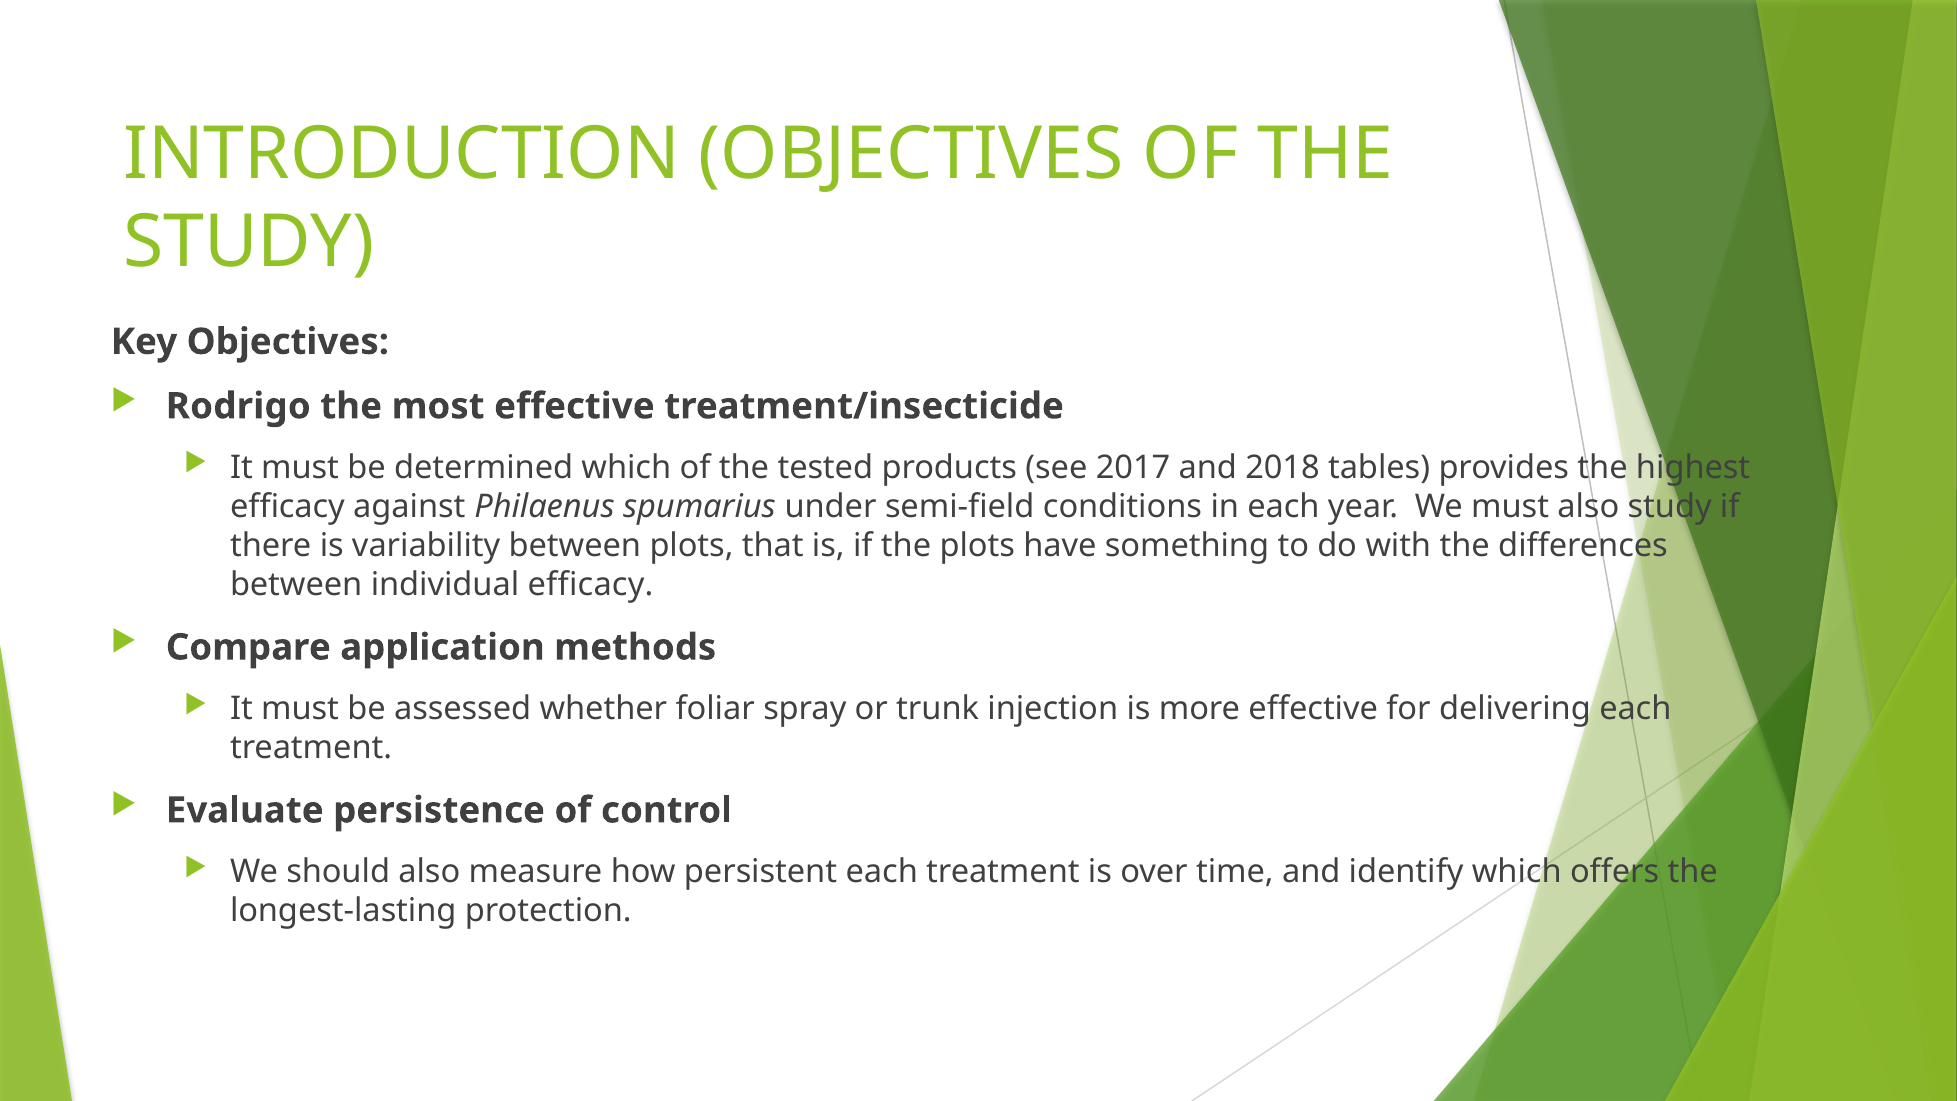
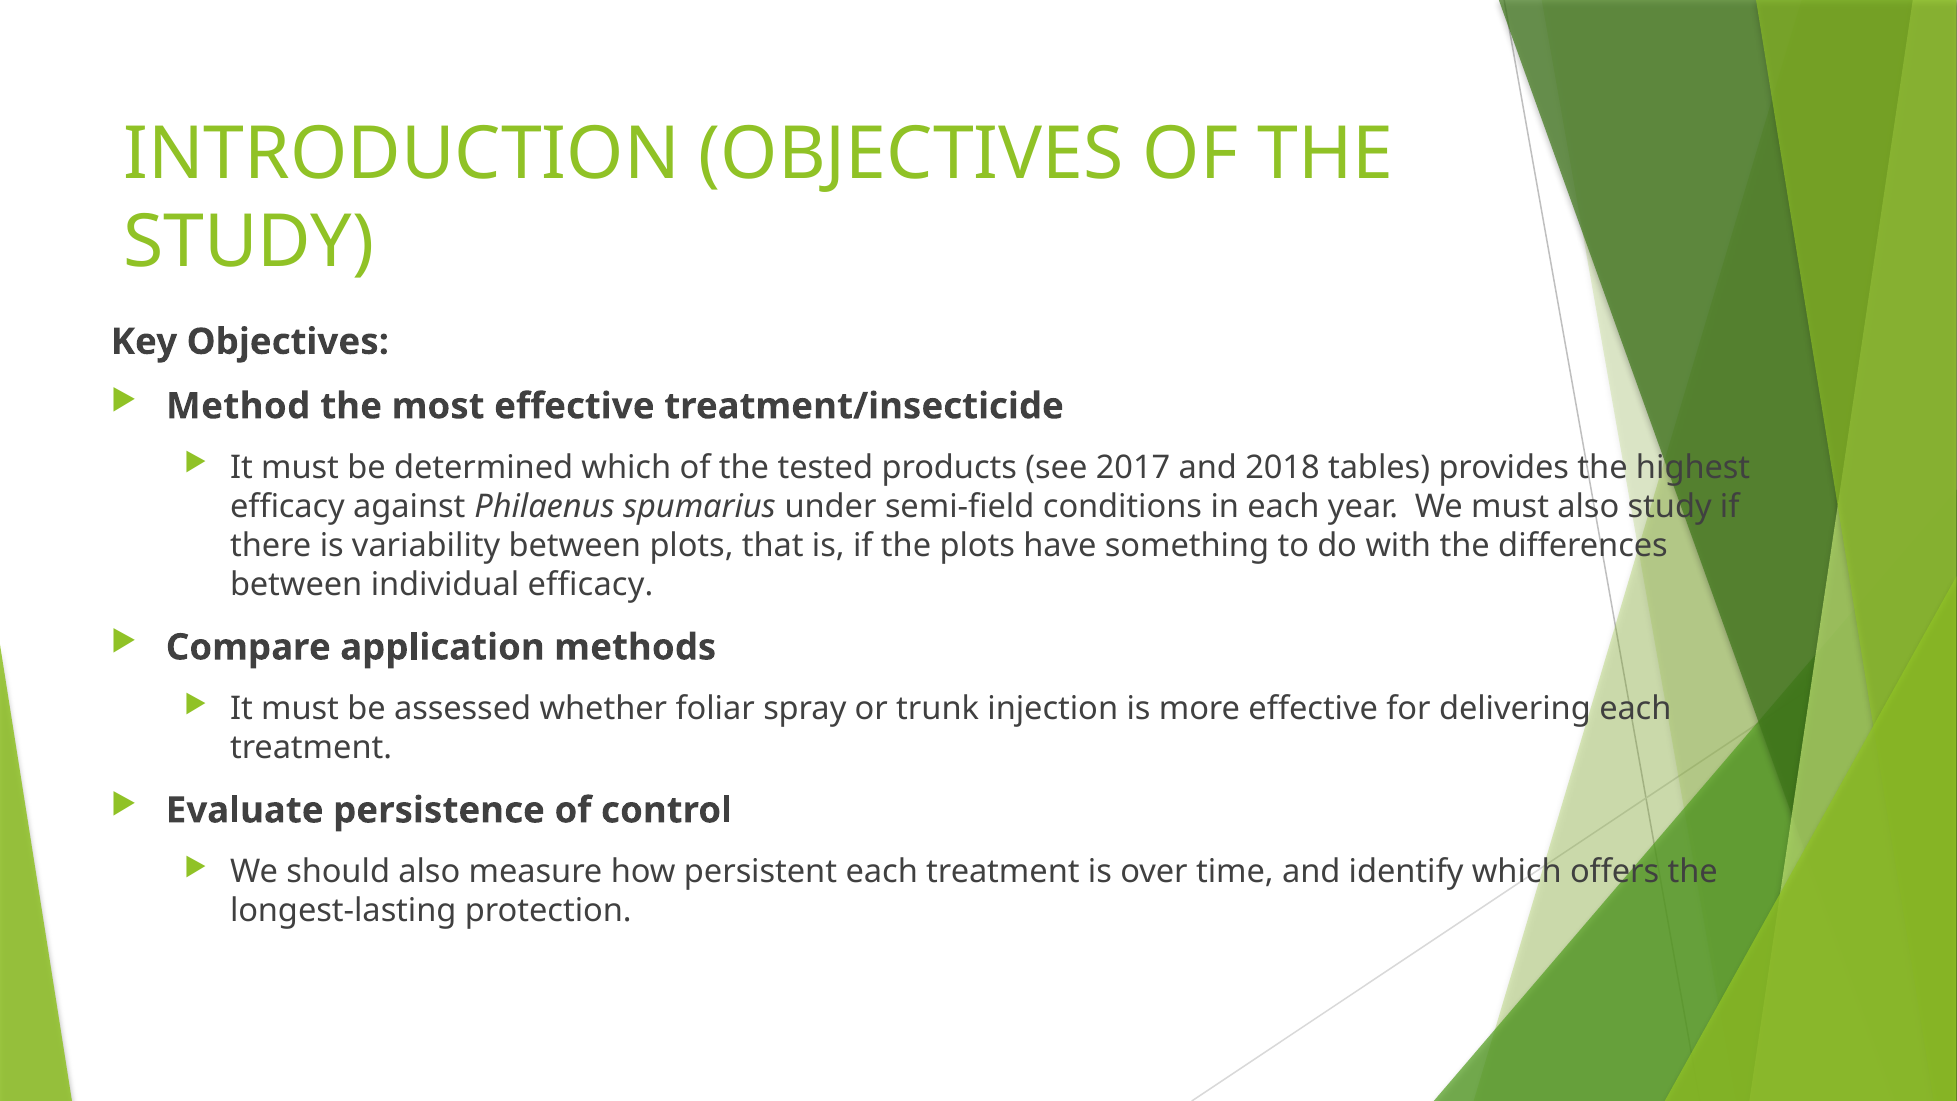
Rodrigo: Rodrigo -> Method
